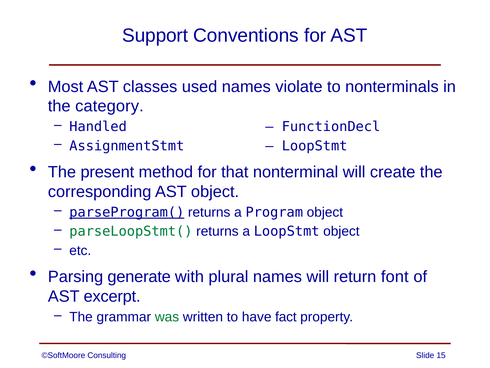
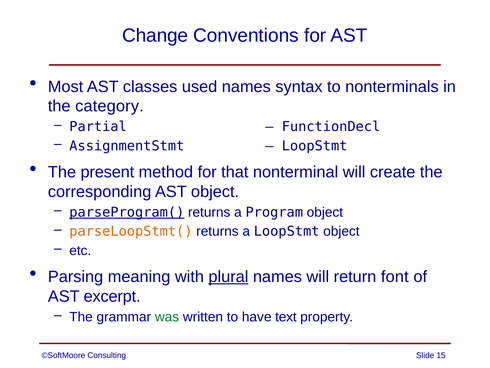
Support: Support -> Change
violate: violate -> syntax
Handled: Handled -> Partial
parseLoopStmt( colour: green -> orange
generate: generate -> meaning
plural underline: none -> present
fact: fact -> text
